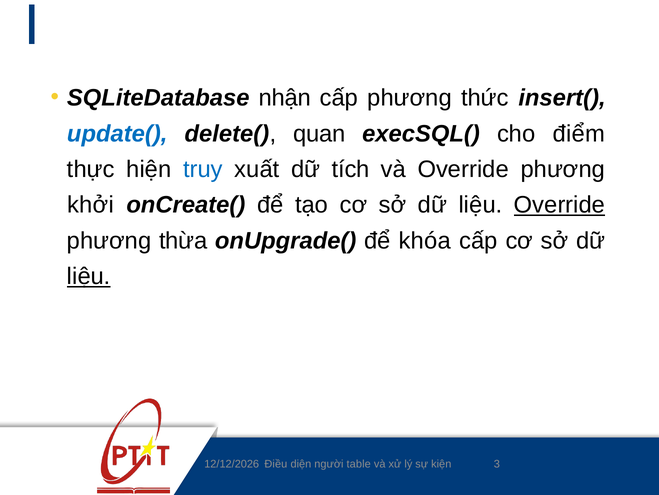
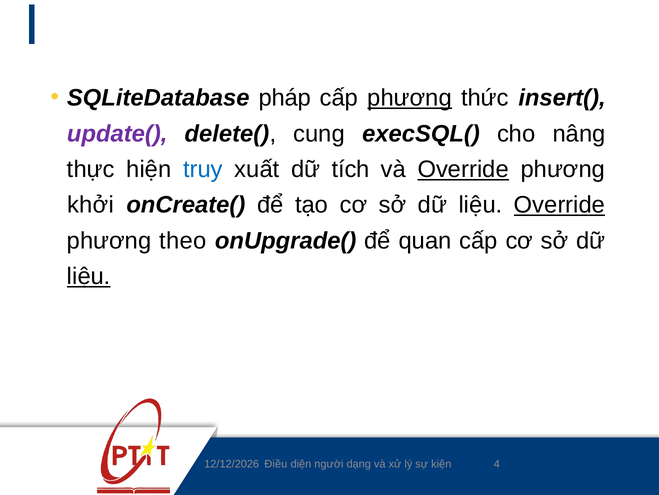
nhận: nhận -> pháp
phương at (410, 98) underline: none -> present
update( colour: blue -> purple
quan: quan -> cung
điểm: điểm -> nâng
Override at (463, 169) underline: none -> present
thừa: thừa -> theo
khóa: khóa -> quan
table: table -> dạng
3: 3 -> 4
